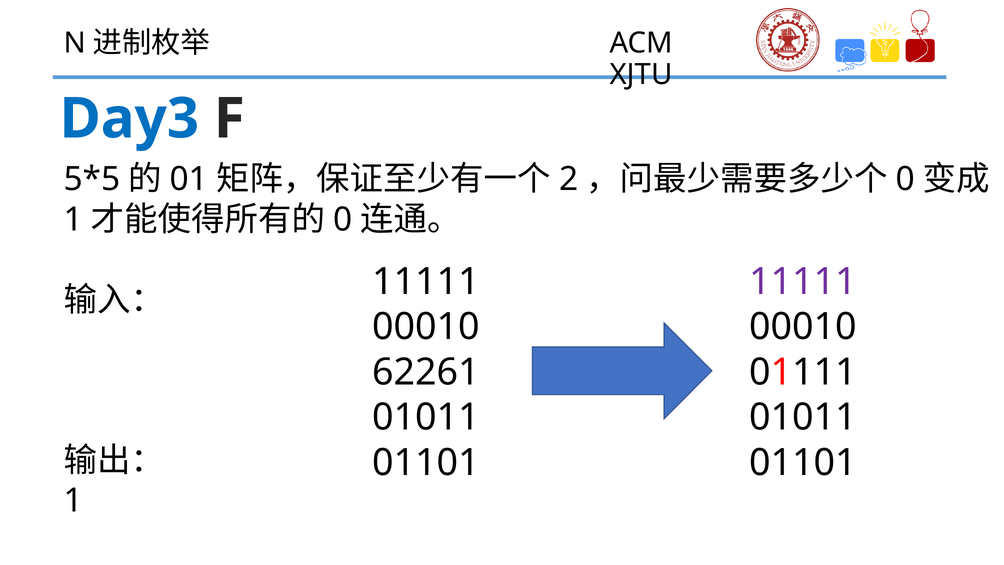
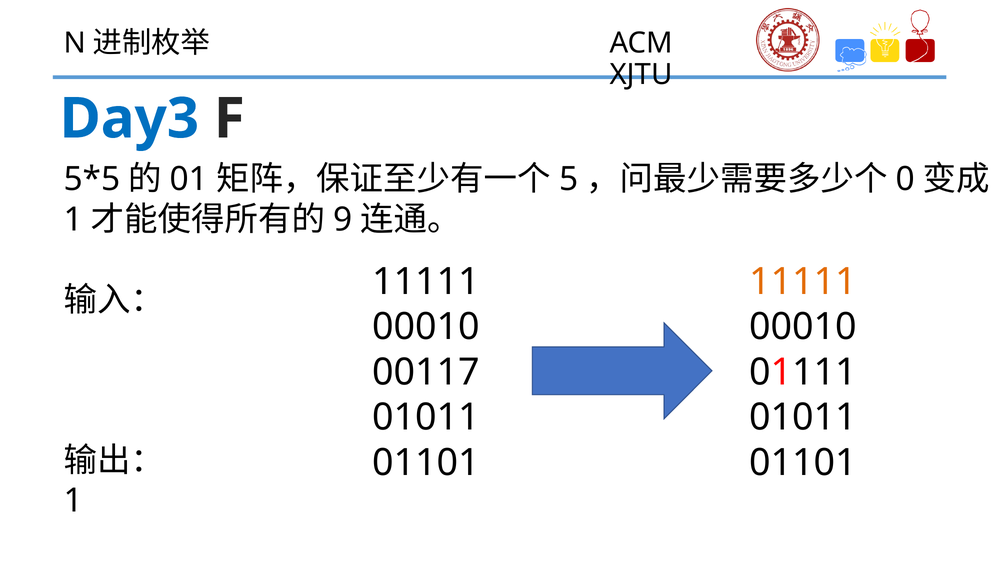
2: 2 -> 5
0 at (343, 220): 0 -> 9
11111 at (803, 282) colour: purple -> orange
62261: 62261 -> 00117
